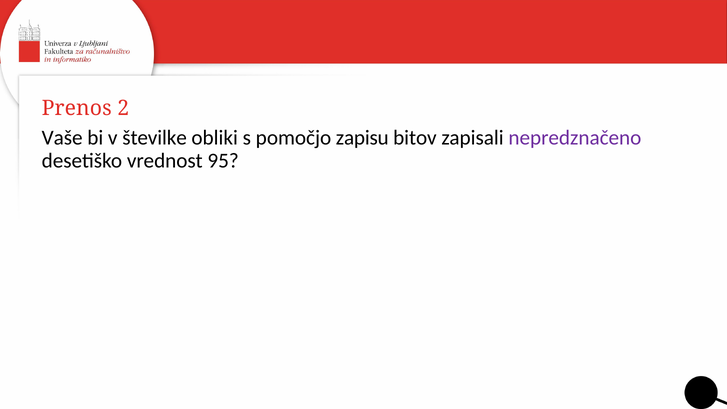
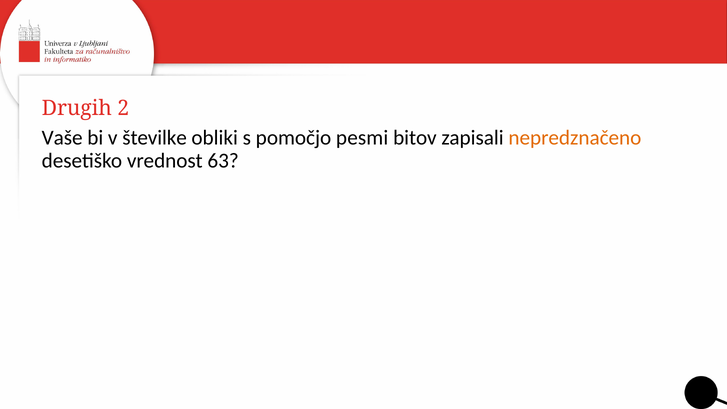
Prenos: Prenos -> Drugih
zapisu: zapisu -> pesmi
nepredznačeno colour: purple -> orange
95: 95 -> 63
